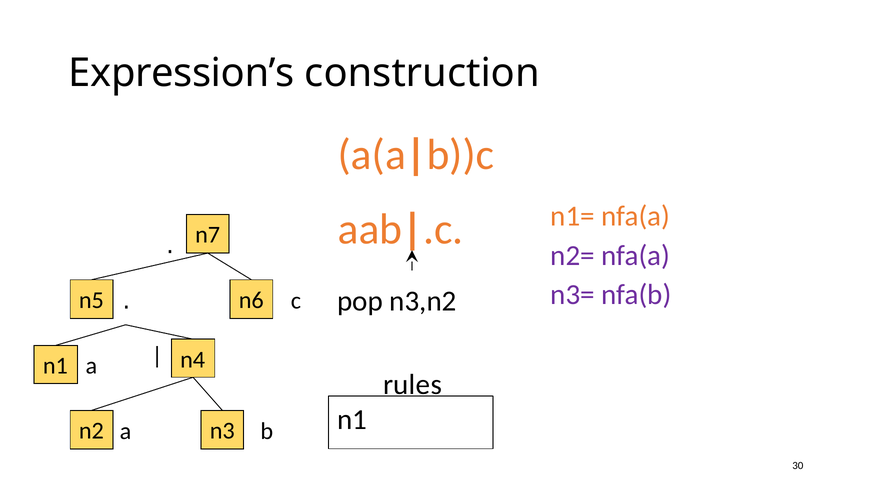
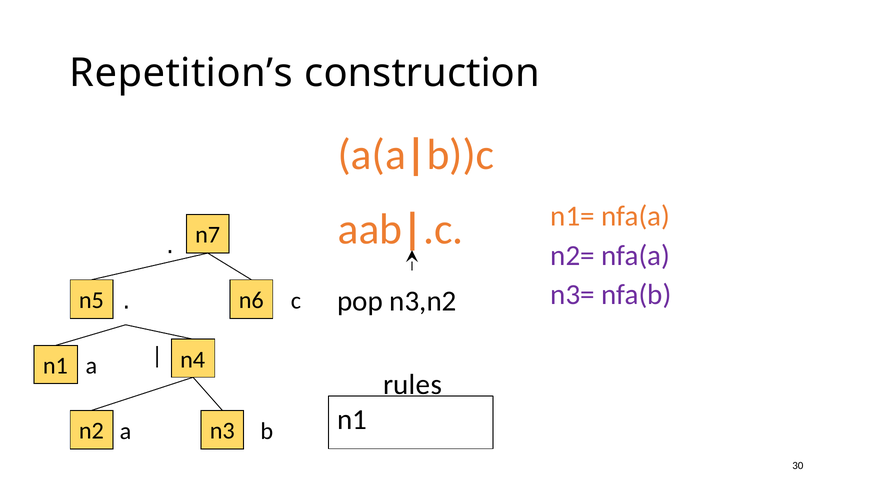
Expression’s: Expression’s -> Repetition’s
